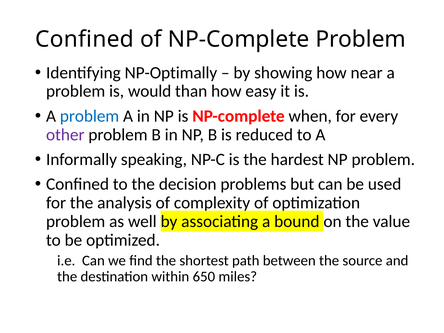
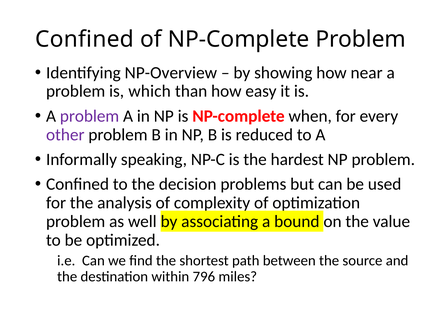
NP-Optimally: NP-Optimally -> NP-Overview
would: would -> which
problem at (90, 116) colour: blue -> purple
650: 650 -> 796
